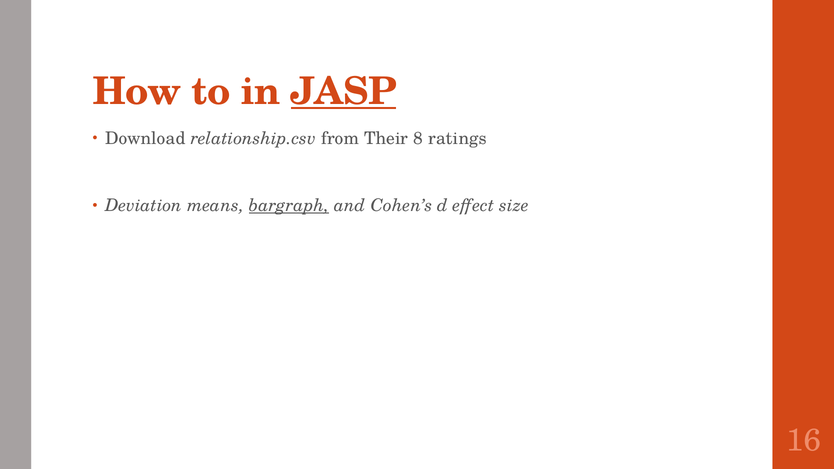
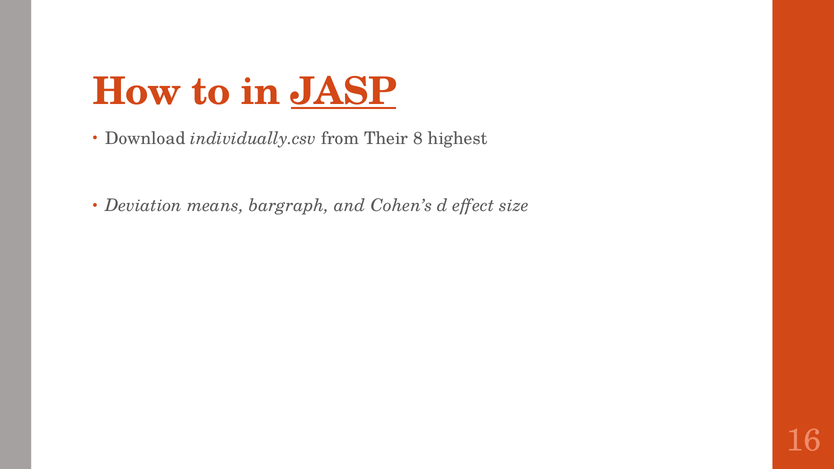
relationship.csv: relationship.csv -> individually.csv
ratings: ratings -> highest
bargraph underline: present -> none
